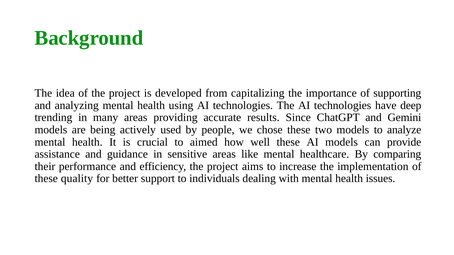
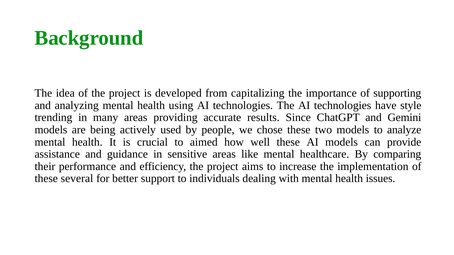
deep: deep -> style
quality: quality -> several
